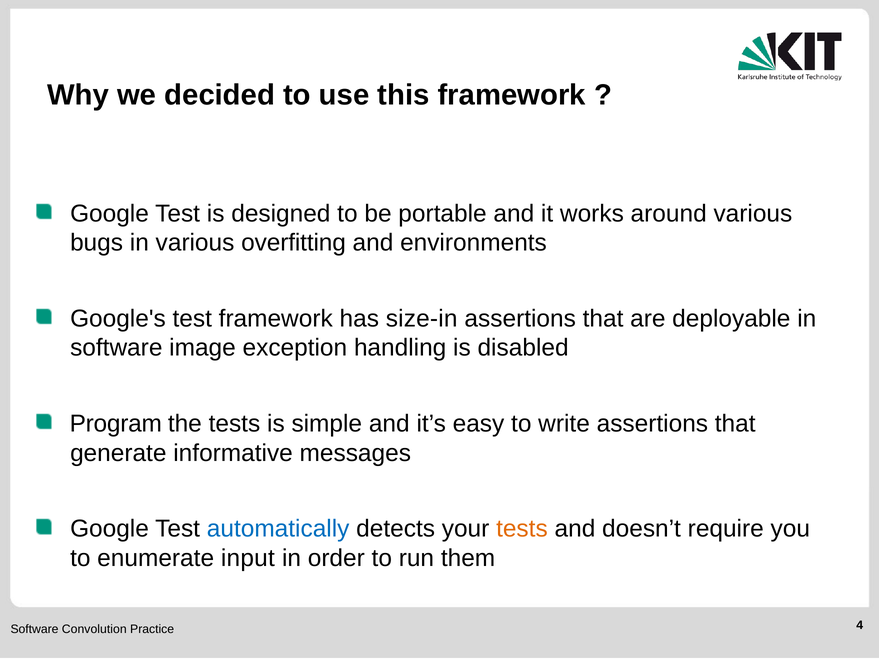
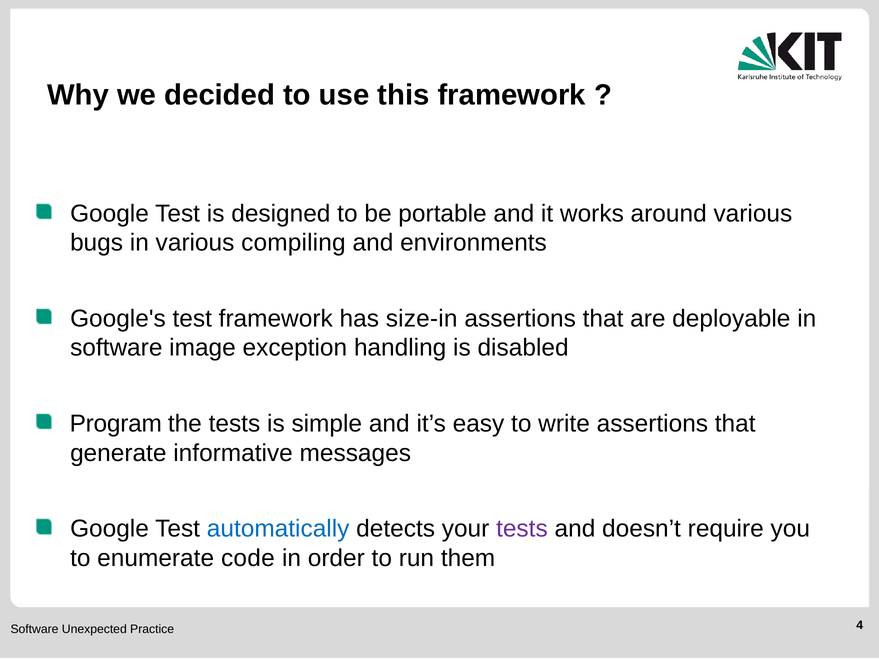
overfitting: overfitting -> compiling
tests at (522, 529) colour: orange -> purple
input: input -> code
Convolution: Convolution -> Unexpected
